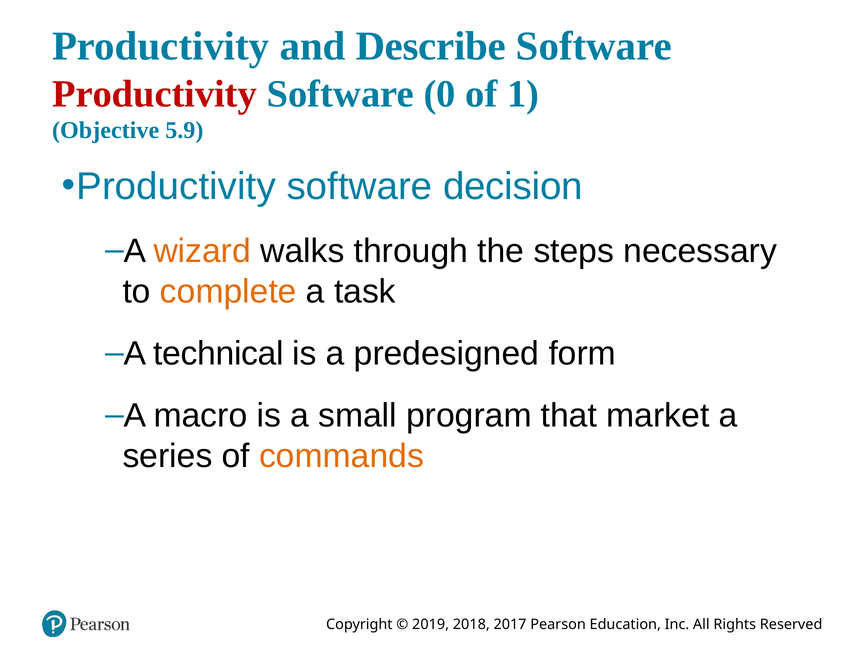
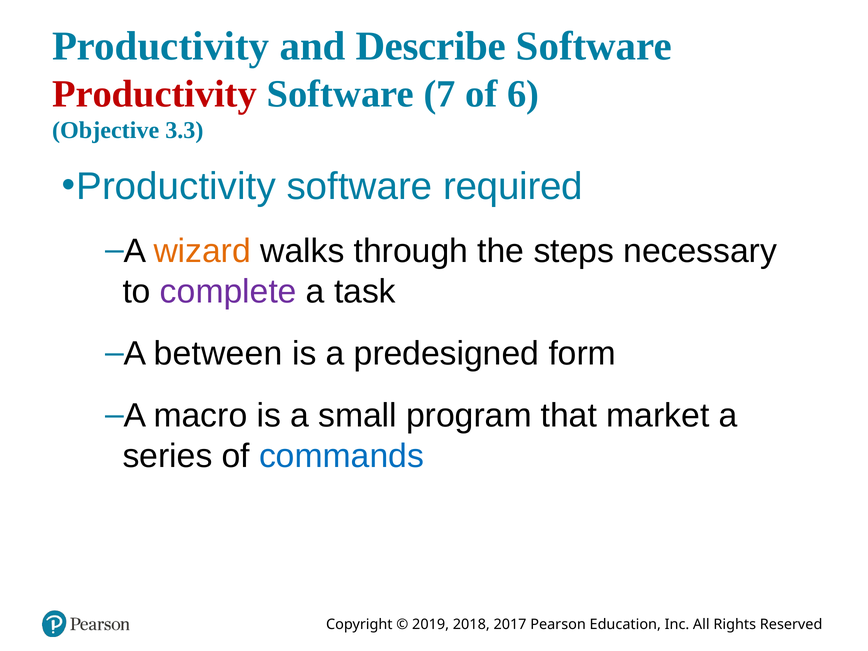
0: 0 -> 7
1: 1 -> 6
5.9: 5.9 -> 3.3
decision: decision -> required
complete colour: orange -> purple
technical: technical -> between
commands colour: orange -> blue
